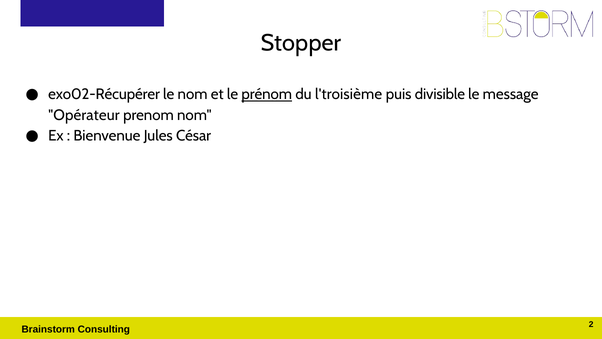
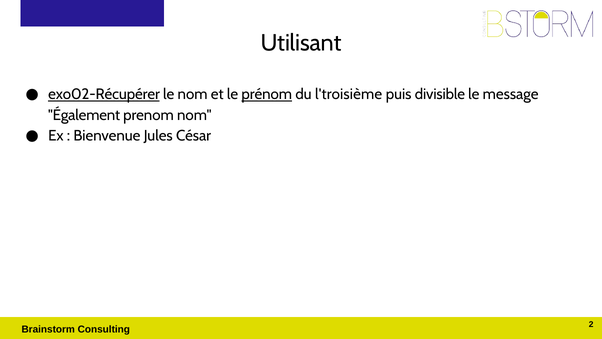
Stopper: Stopper -> Utilisant
exo02-Récupérer underline: none -> present
Opérateur: Opérateur -> Également
